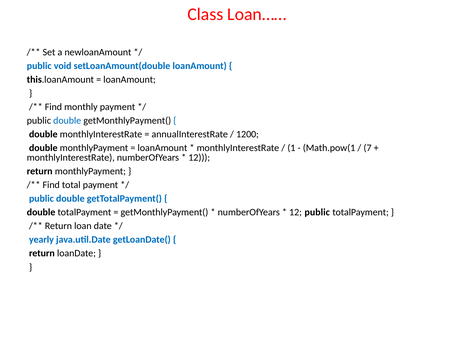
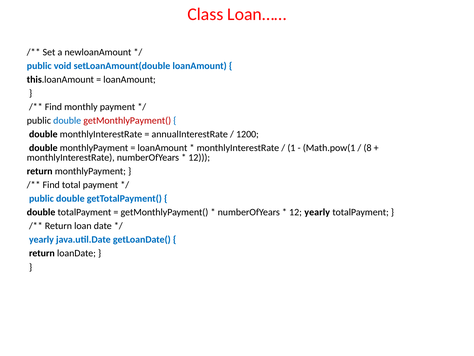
getMonthlyPayment( at (127, 120) colour: black -> red
7: 7 -> 8
12 public: public -> yearly
